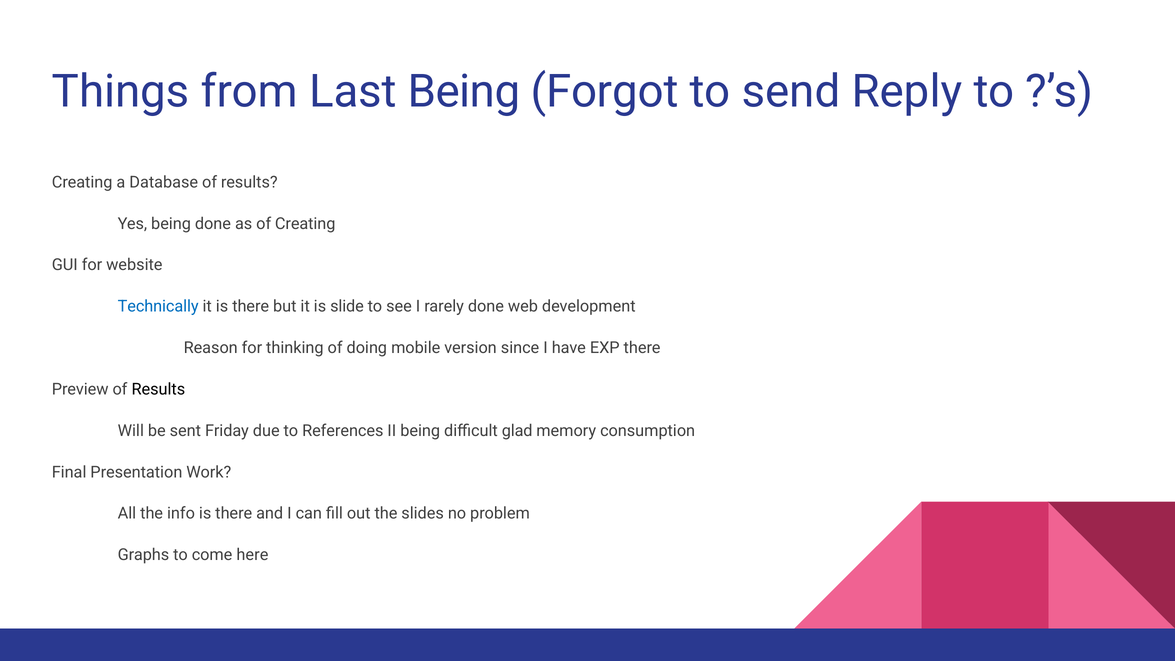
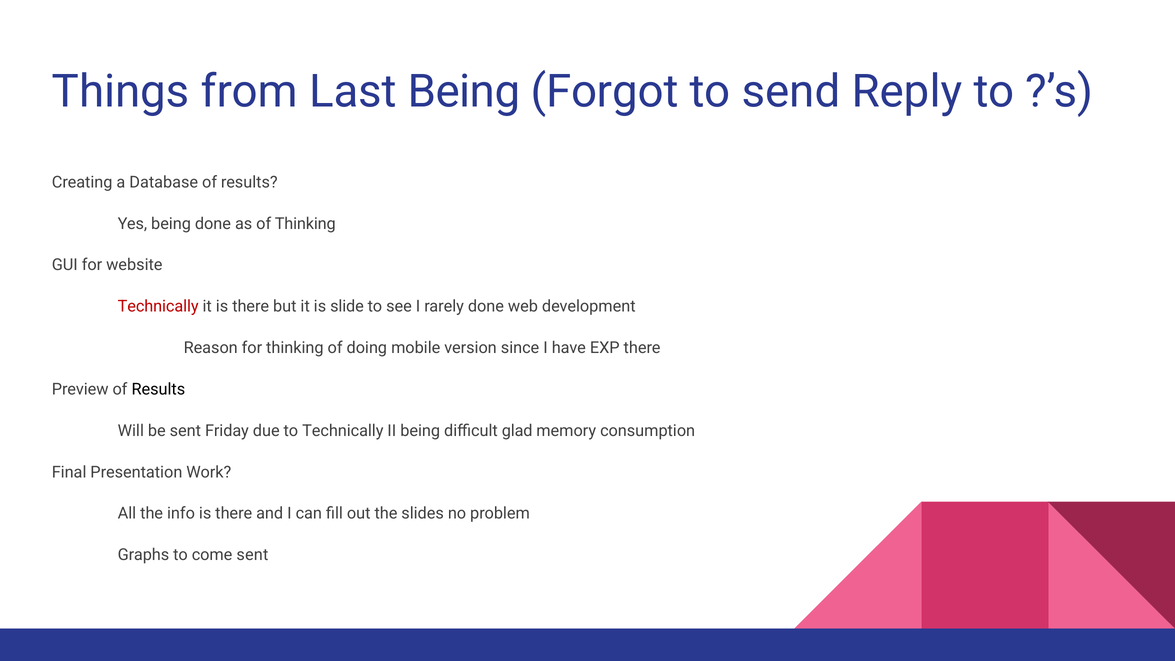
of Creating: Creating -> Thinking
Technically at (158, 306) colour: blue -> red
to References: References -> Technically
come here: here -> sent
